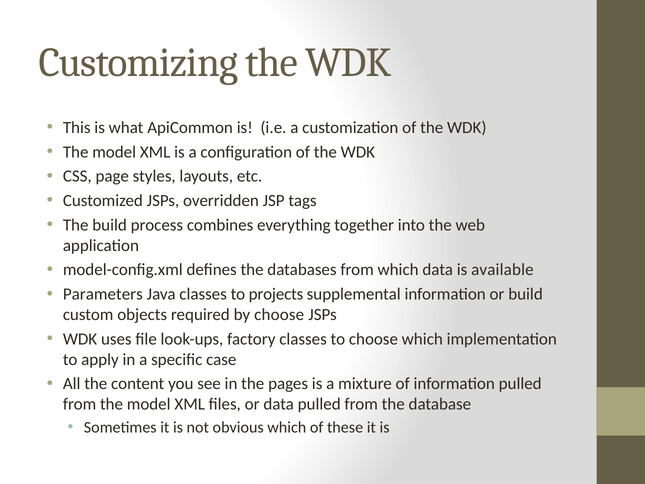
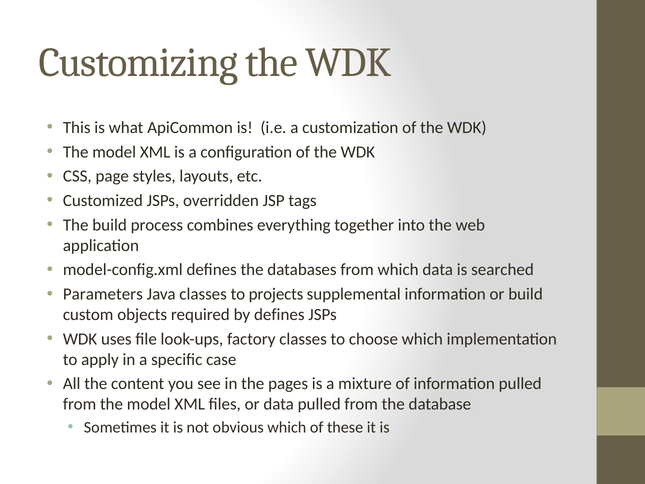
available: available -> searched
by choose: choose -> defines
